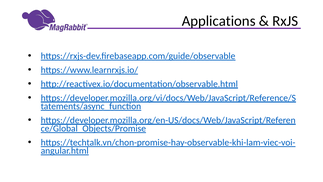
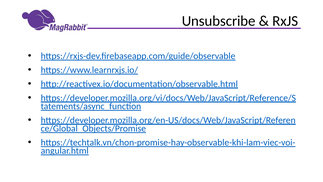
Applications: Applications -> Unsubscribe
